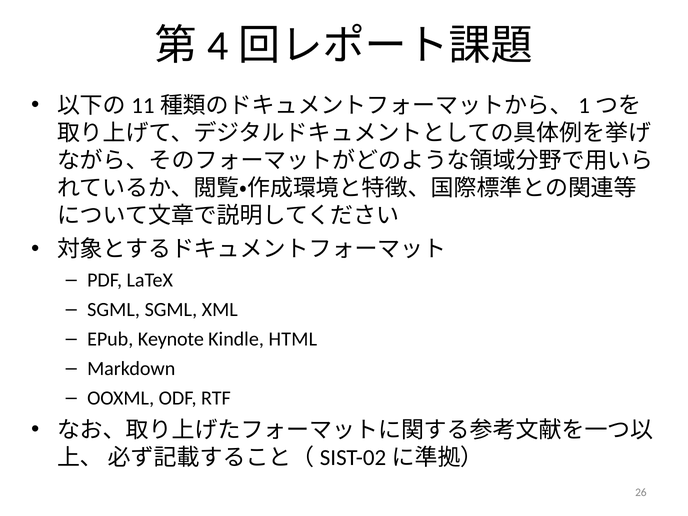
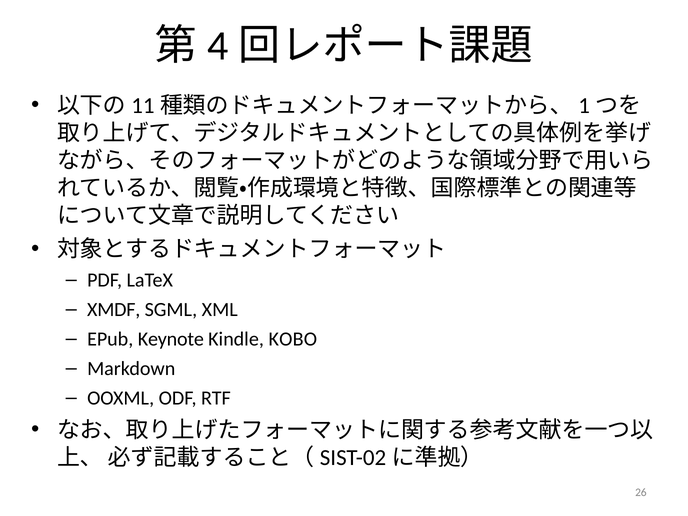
SGML at (114, 310): SGML -> XMDF
HTML: HTML -> KOBO
